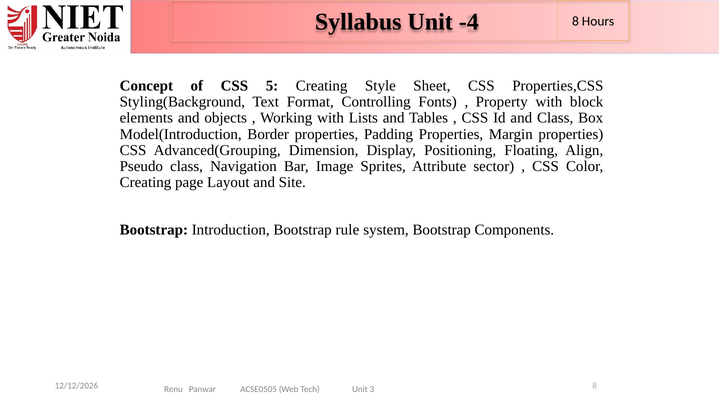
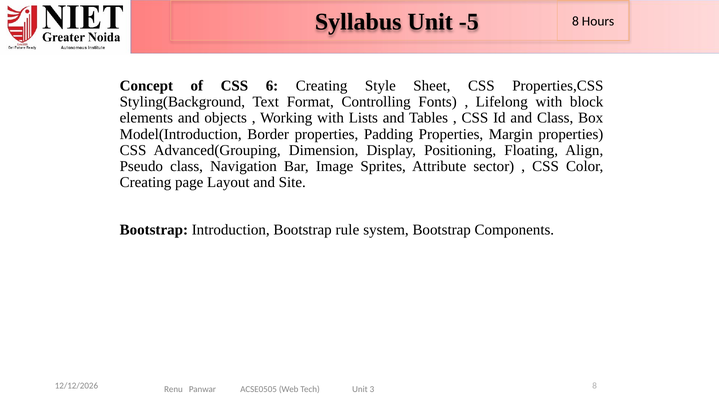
-4: -4 -> -5
5: 5 -> 6
Property: Property -> Lifelong
